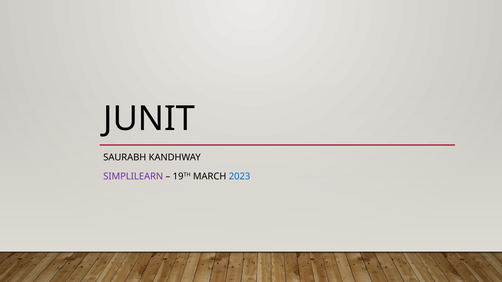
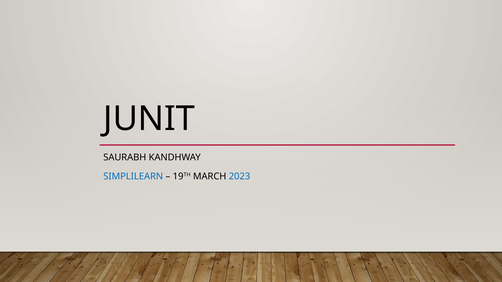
SIMPLILEARN colour: purple -> blue
